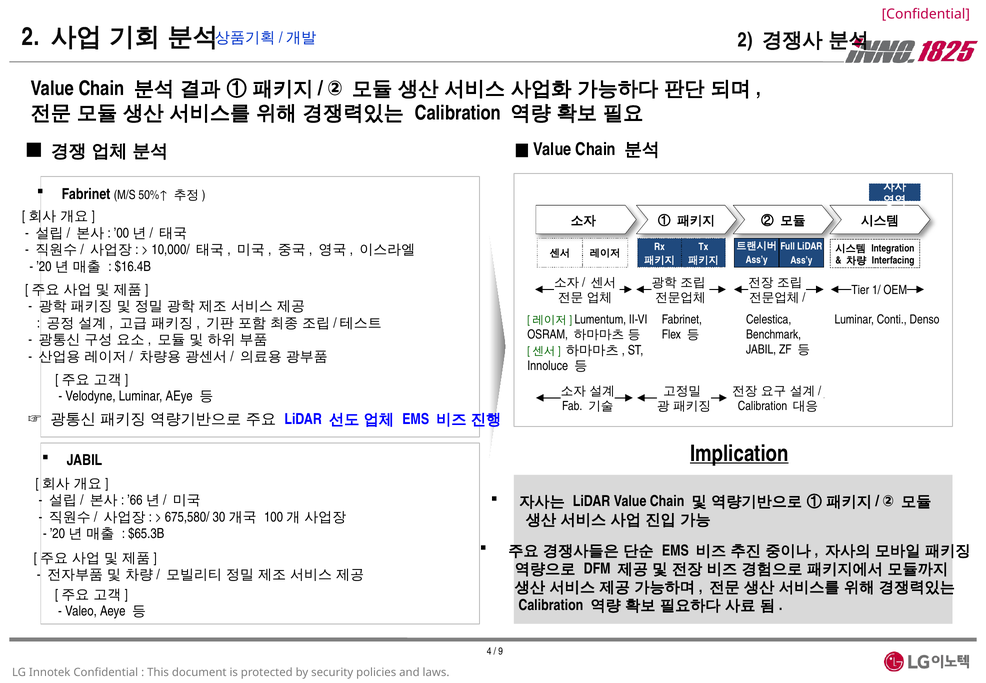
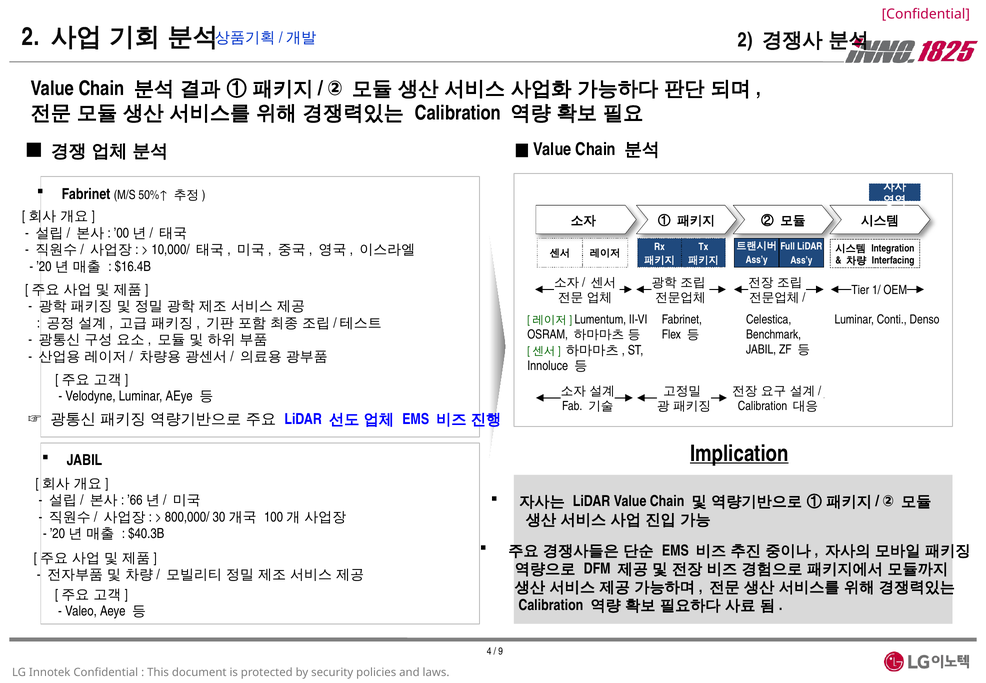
675,580/: 675,580/ -> 800,000/
$65.3B: $65.3B -> $40.3B
